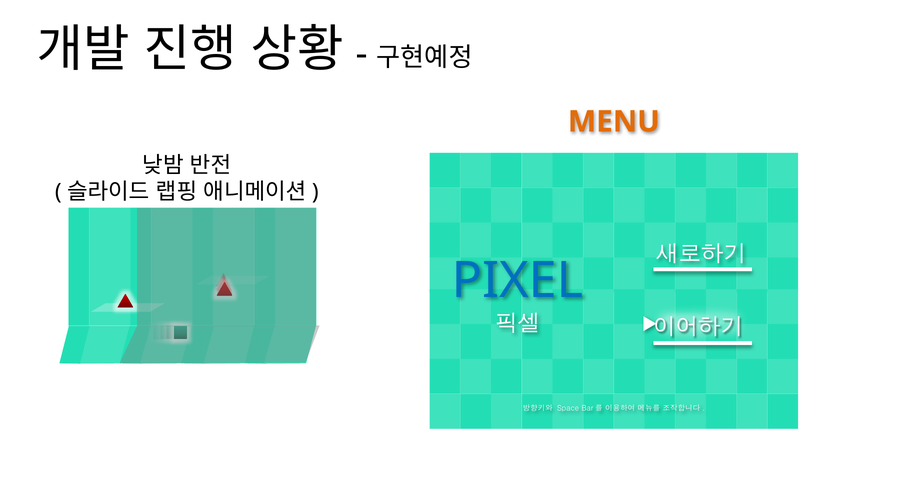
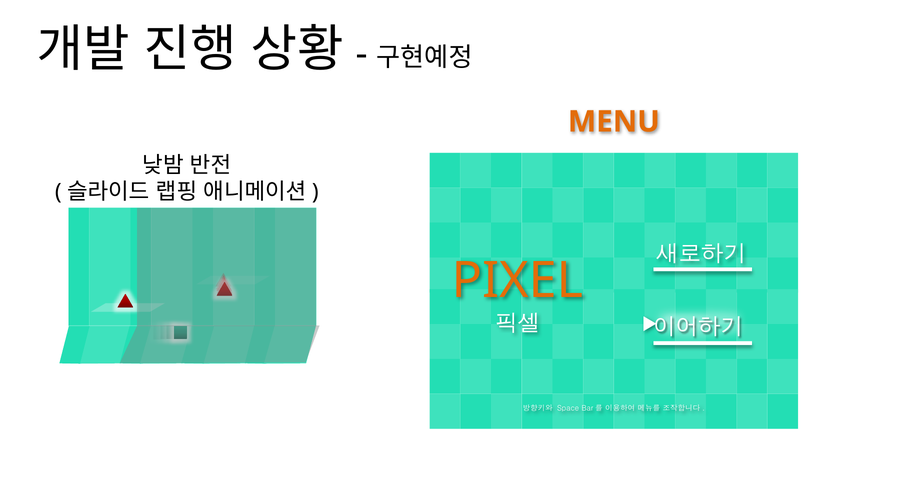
PIXEL colour: blue -> orange
